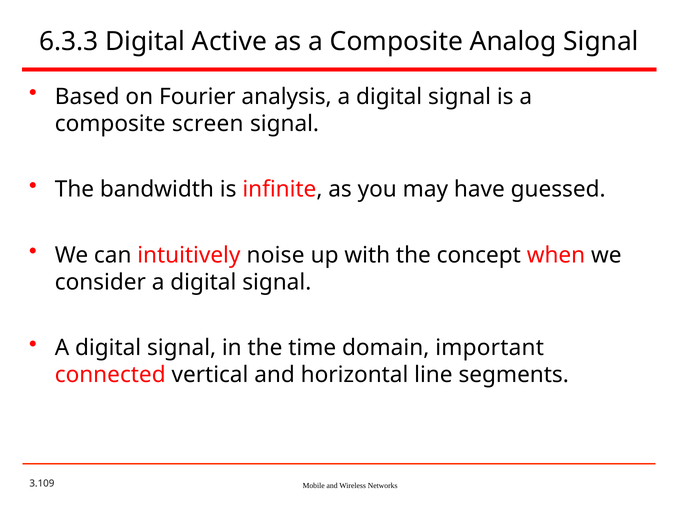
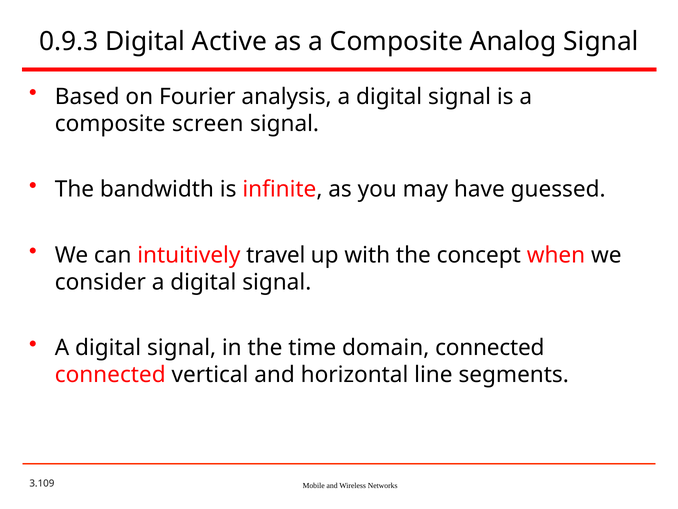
6.3.3: 6.3.3 -> 0.9.3
noise: noise -> travel
domain important: important -> connected
